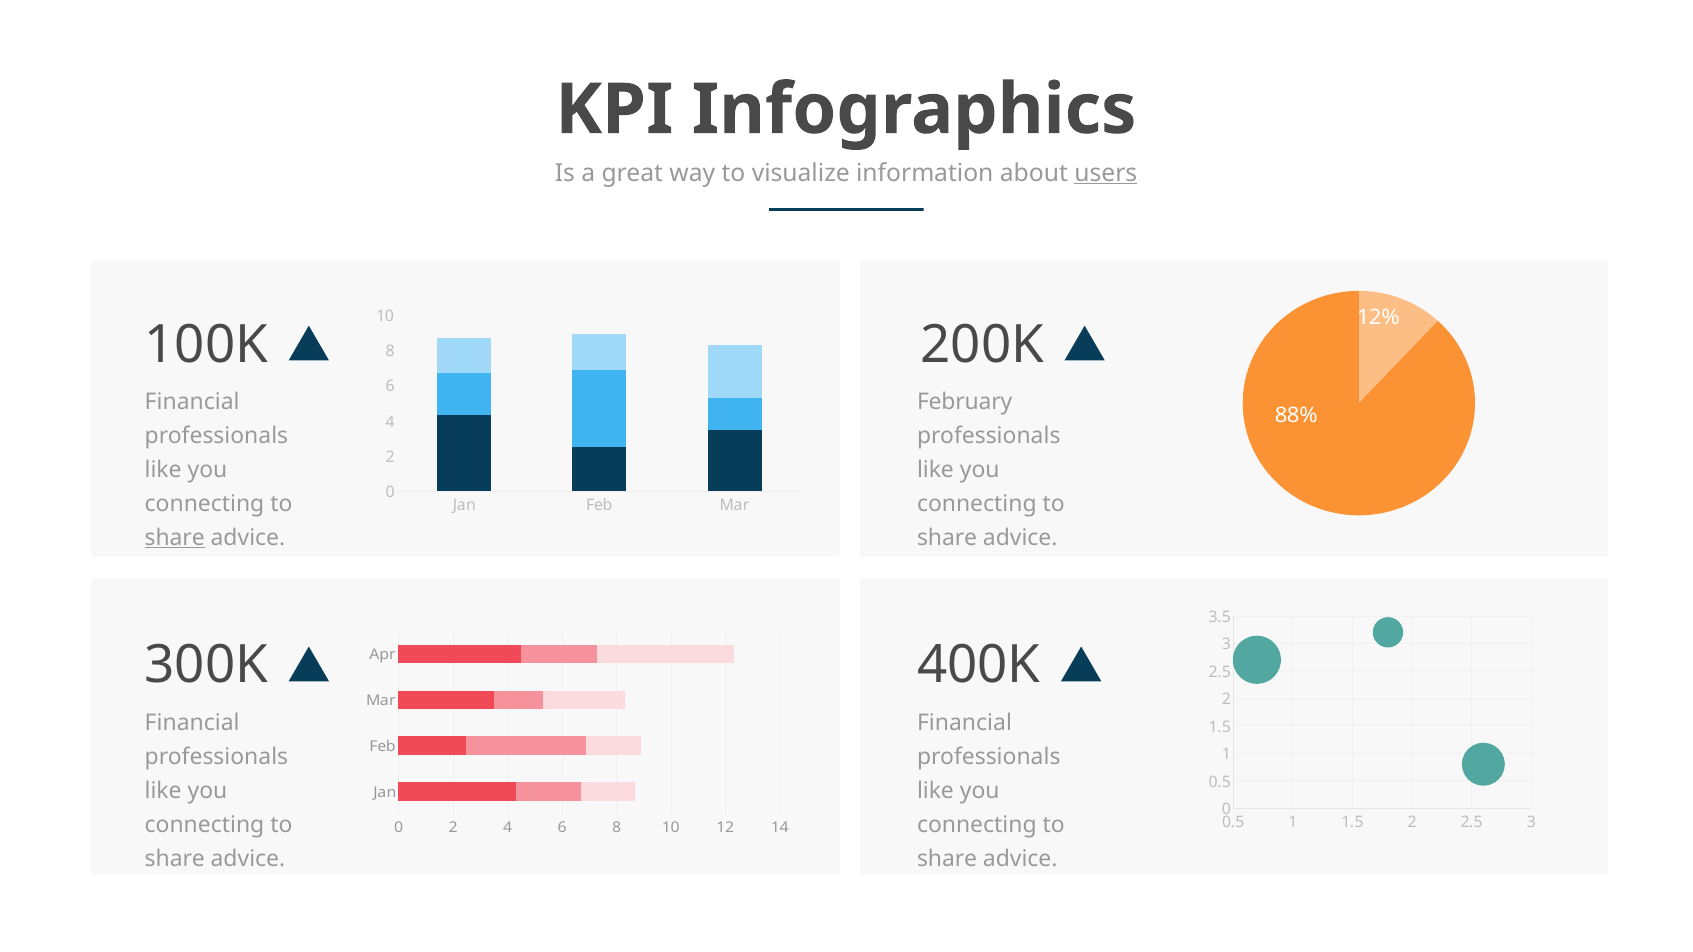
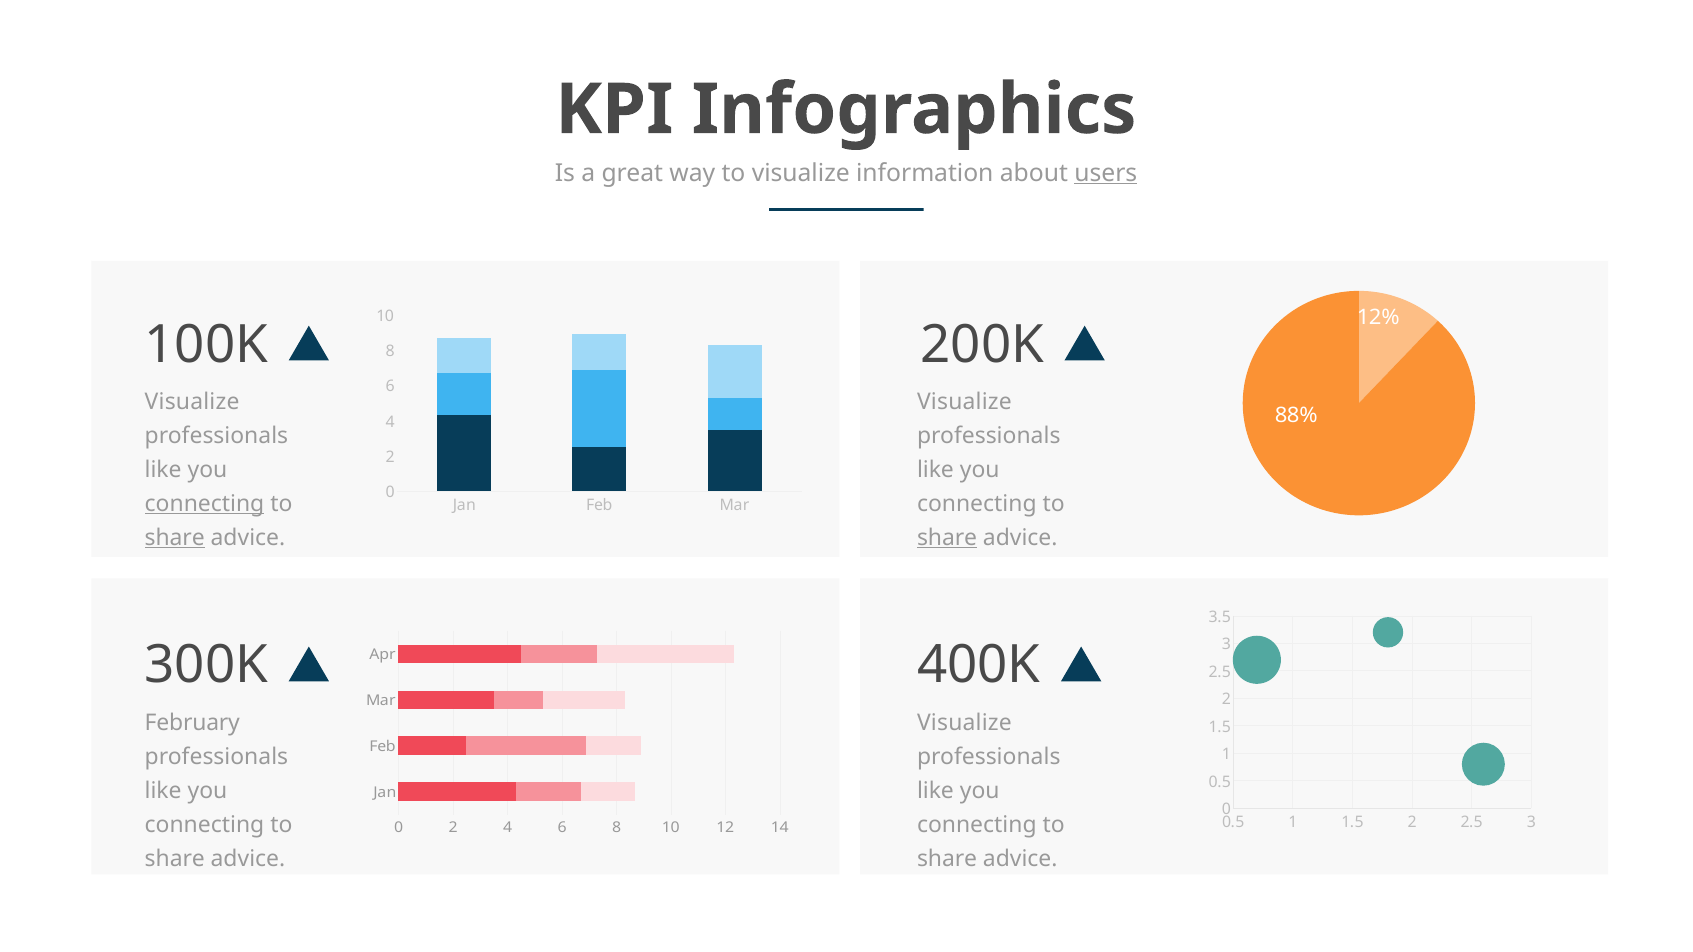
Financial at (192, 402): Financial -> Visualize
February at (965, 402): February -> Visualize
connecting at (205, 504) underline: none -> present
share at (947, 538) underline: none -> present
Financial at (192, 723): Financial -> February
Financial at (965, 723): Financial -> Visualize
